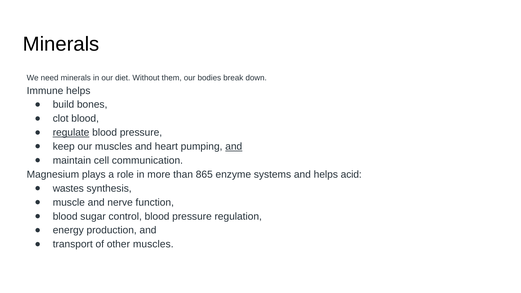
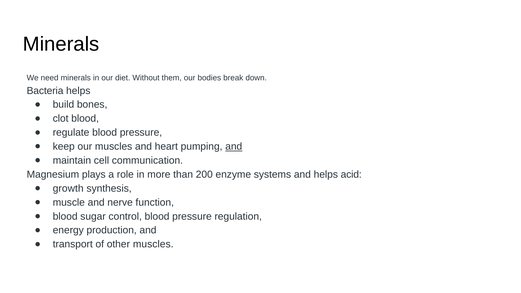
Immune: Immune -> Bacteria
regulate underline: present -> none
865: 865 -> 200
wastes: wastes -> growth
